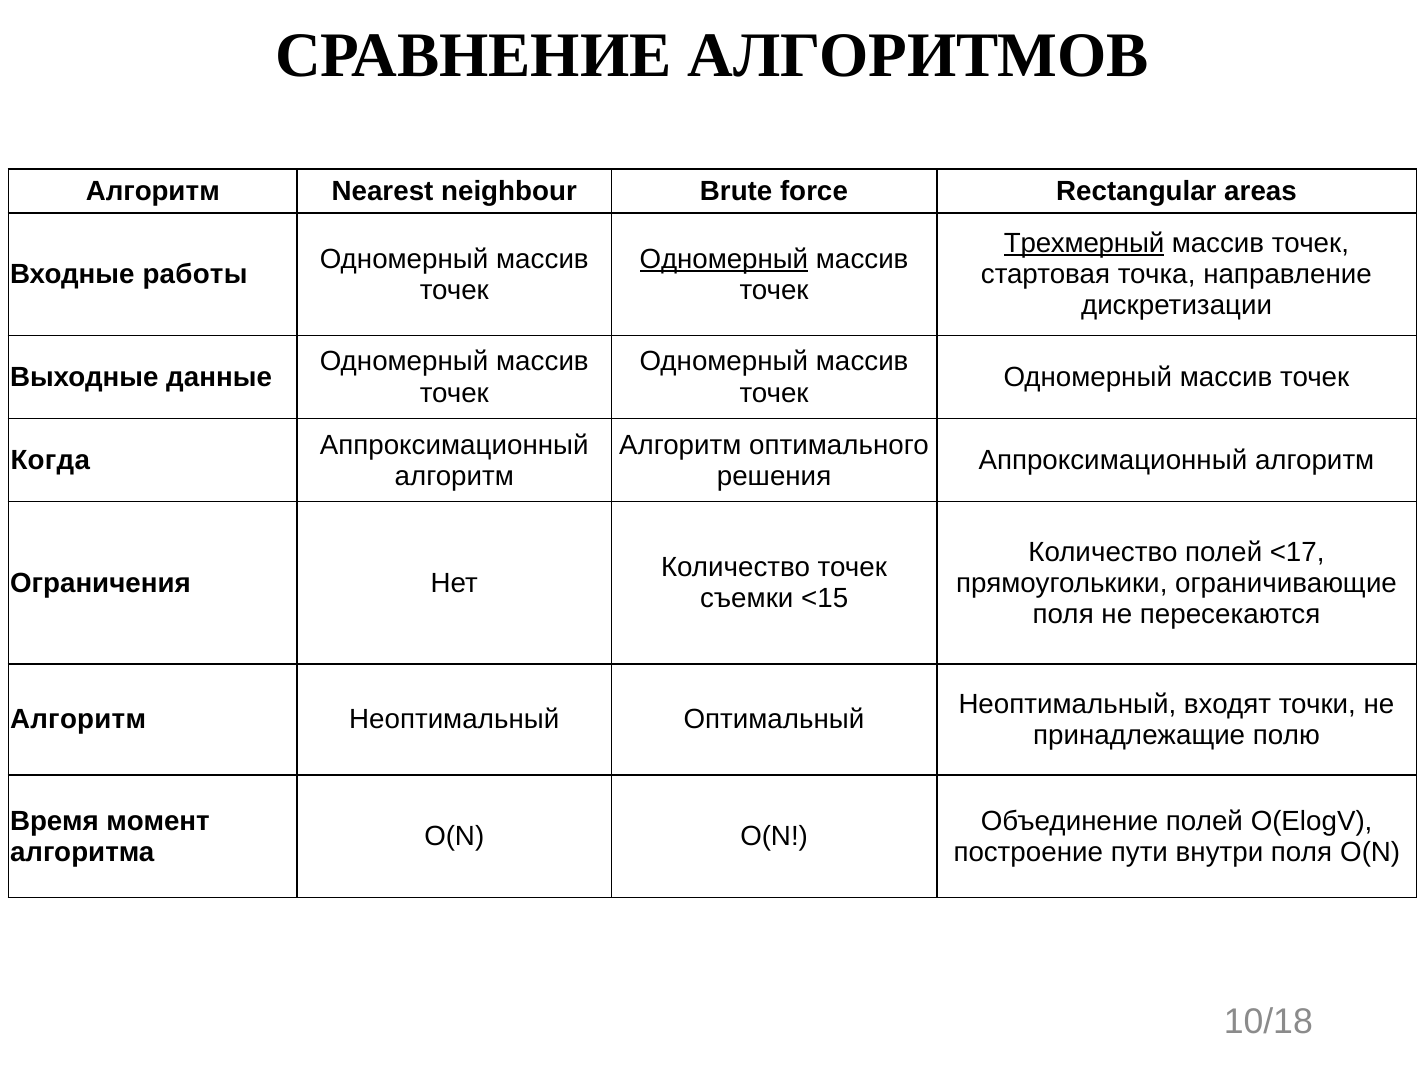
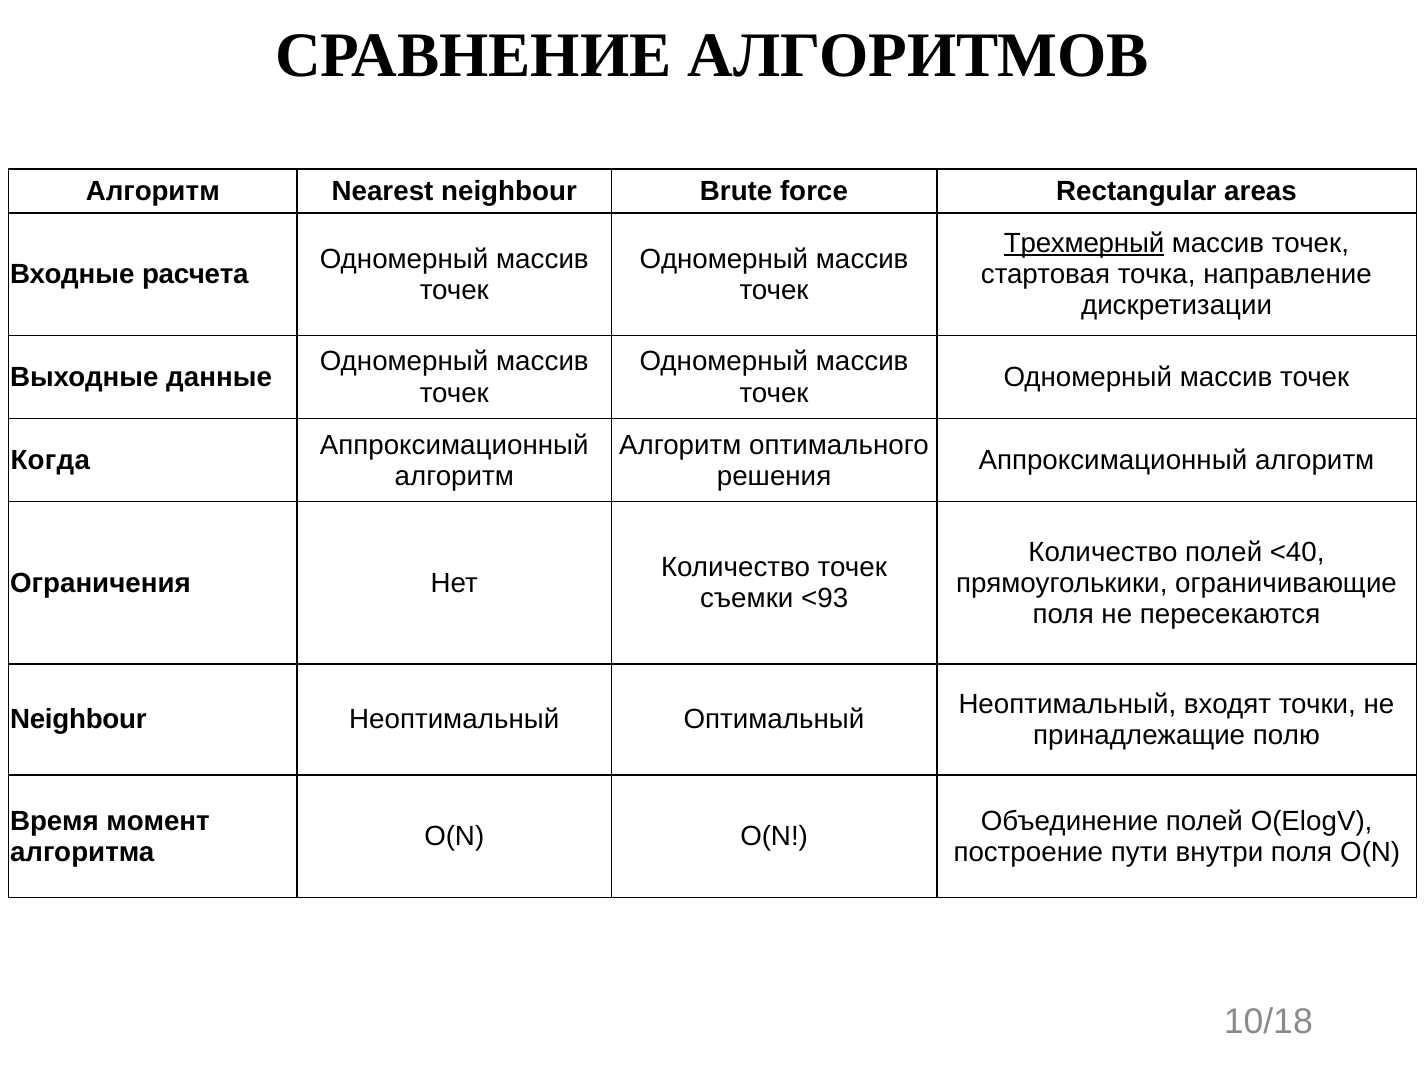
Одномерный at (724, 259) underline: present -> none
работы: работы -> расчета
<17: <17 -> <40
<15: <15 -> <93
Алгоритм at (78, 720): Алгоритм -> Neighbour
